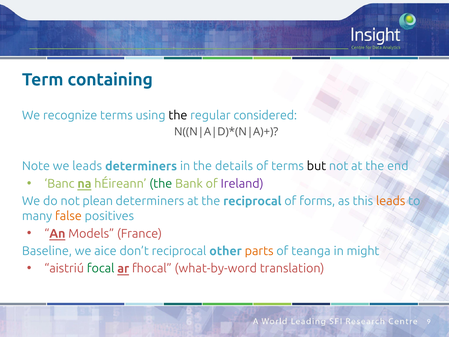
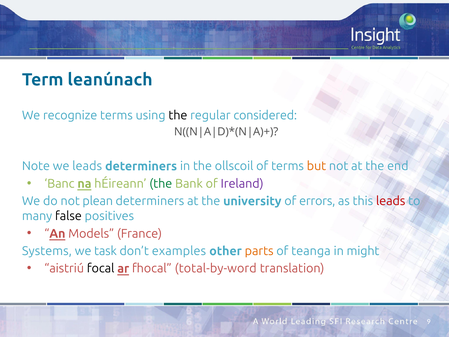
containing: containing -> leanúnach
details: details -> ollscoil
but colour: black -> orange
the reciprocal: reciprocal -> university
forms: forms -> errors
leads at (391, 201) colour: orange -> red
false colour: orange -> black
Baseline: Baseline -> Systems
aice: aice -> task
don’t reciprocal: reciprocal -> examples
focal colour: green -> black
what-by-word: what-by-word -> total-by-word
